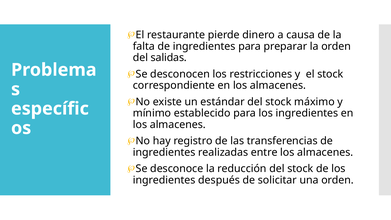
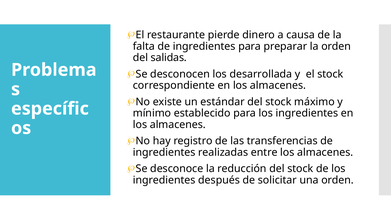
restricciones: restricciones -> desarrollada
